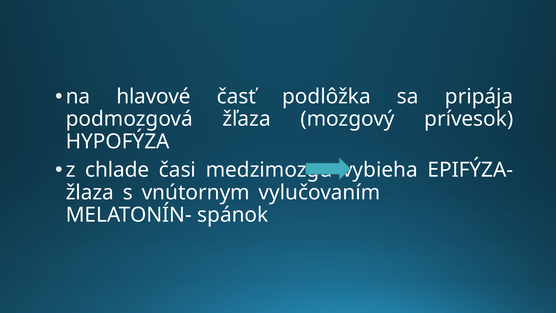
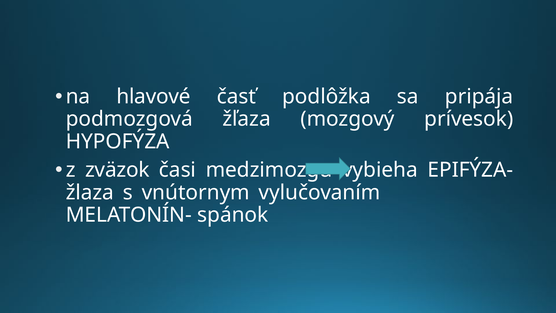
chlade: chlade -> zväzok
